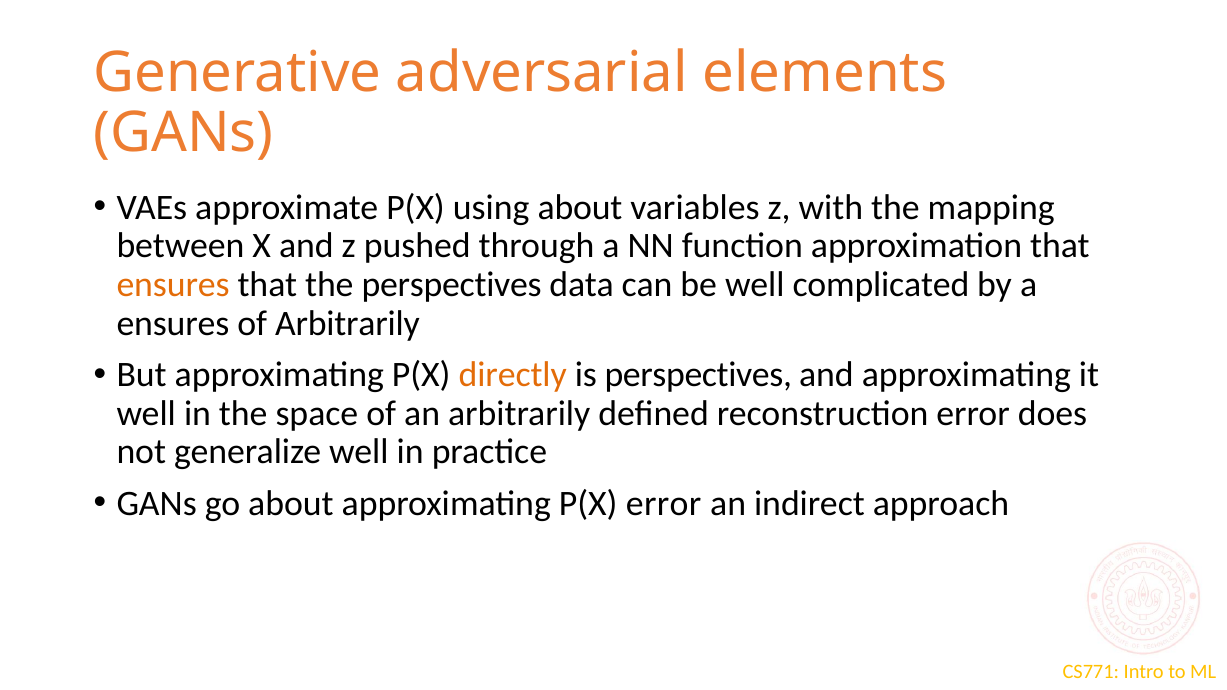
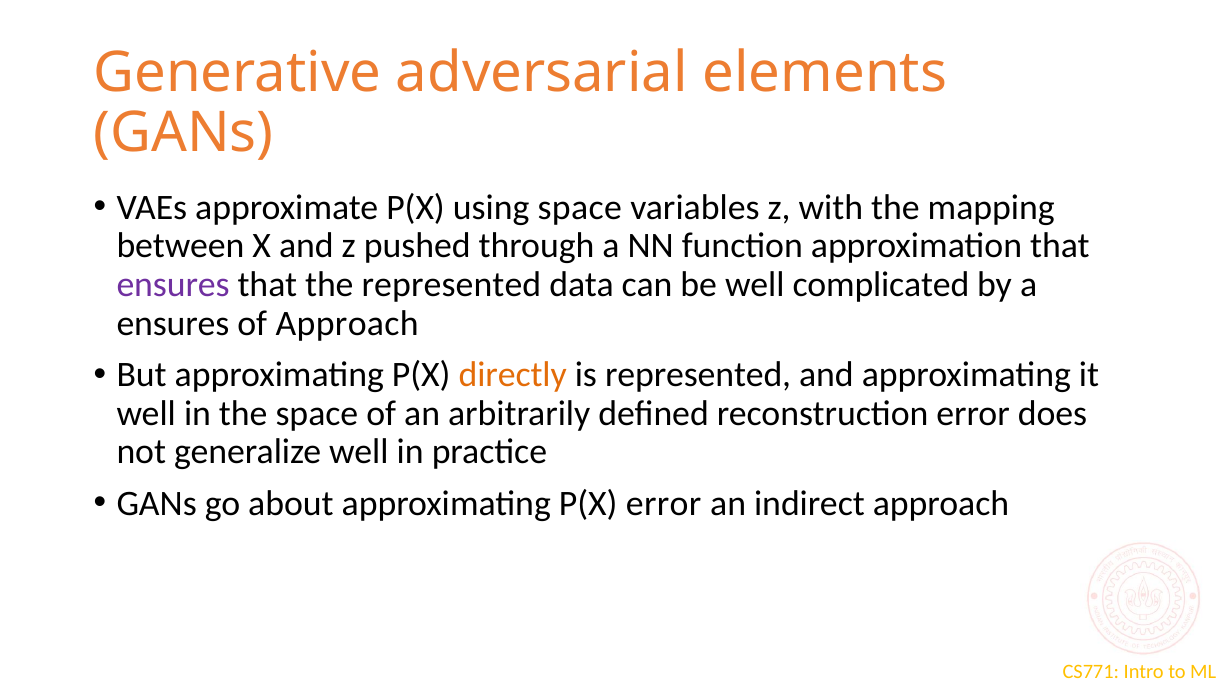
using about: about -> space
ensures at (173, 285) colour: orange -> purple
the perspectives: perspectives -> represented
of Arbitrarily: Arbitrarily -> Approach
is perspectives: perspectives -> represented
